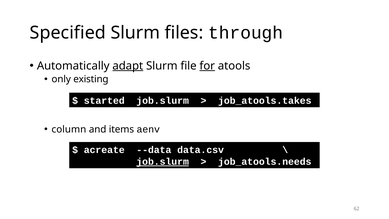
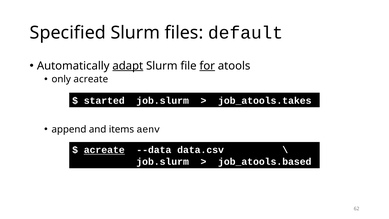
through: through -> default
only existing: existing -> acreate
column: column -> append
acreate at (104, 150) underline: none -> present
job.slurm at (163, 162) underline: present -> none
job_atools.needs: job_atools.needs -> job_atools.based
